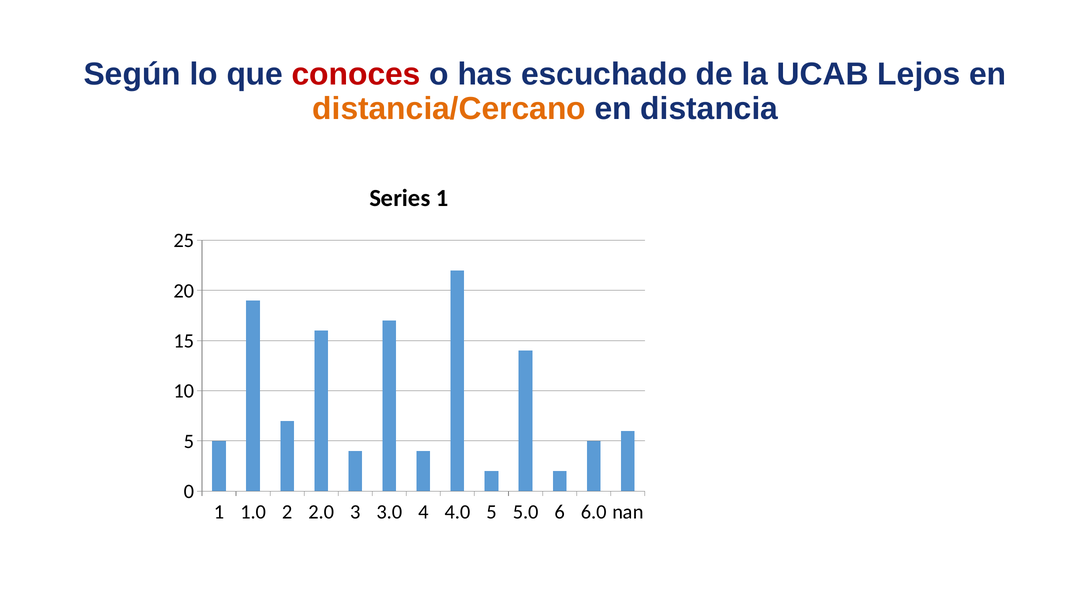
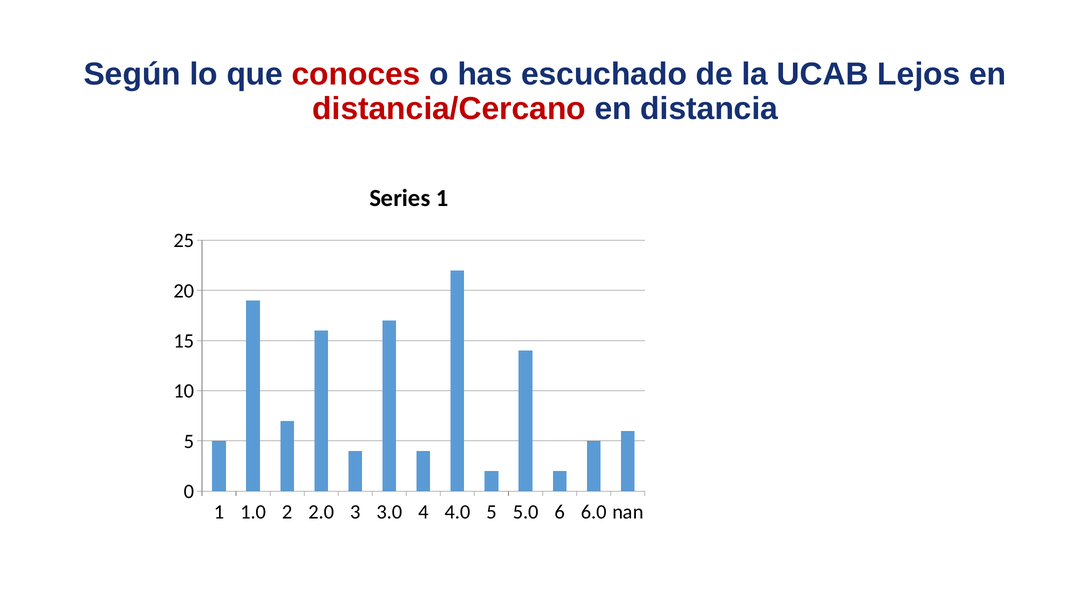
distancia/Cercano colour: orange -> red
